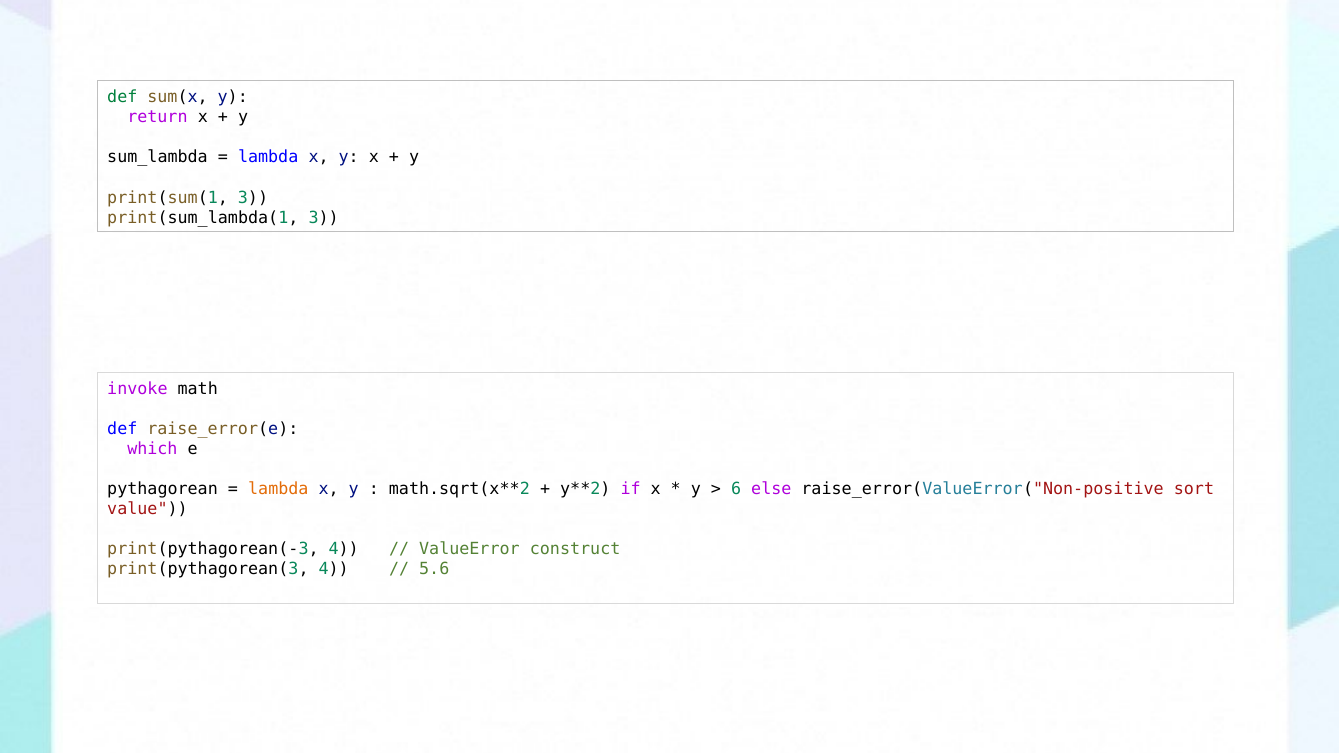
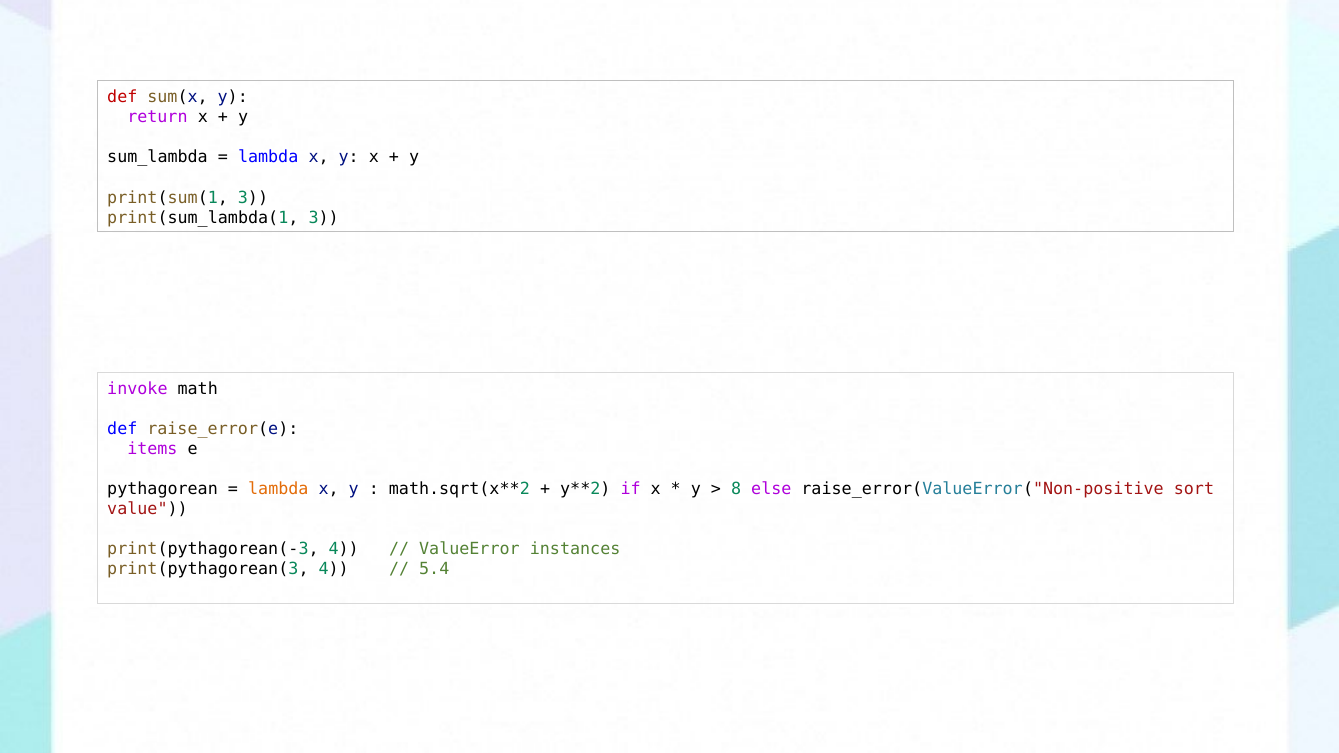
def at (122, 97) colour: green -> red
which: which -> items
6: 6 -> 8
construct: construct -> instances
5.6: 5.6 -> 5.4
